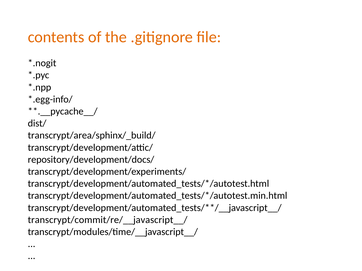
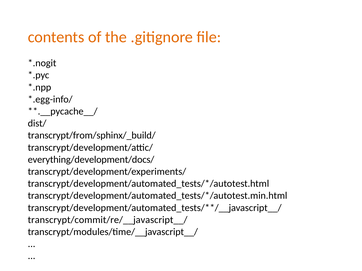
transcrypt/area/sphinx/_build/: transcrypt/area/sphinx/_build/ -> transcrypt/from/sphinx/_build/
repository/development/docs/: repository/development/docs/ -> everything/development/docs/
